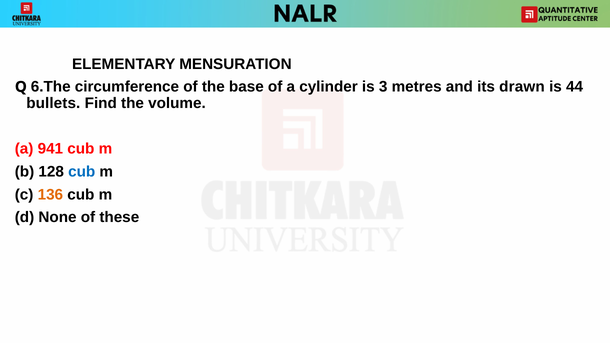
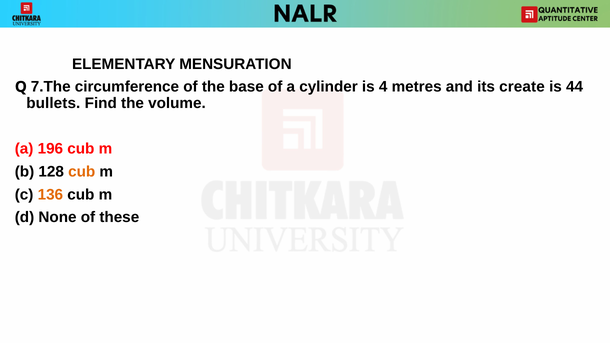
6.The: 6.The -> 7.The
3: 3 -> 4
drawn: drawn -> create
941: 941 -> 196
cub at (82, 172) colour: blue -> orange
